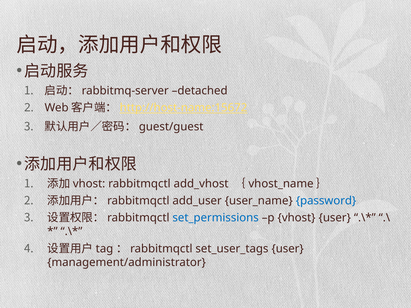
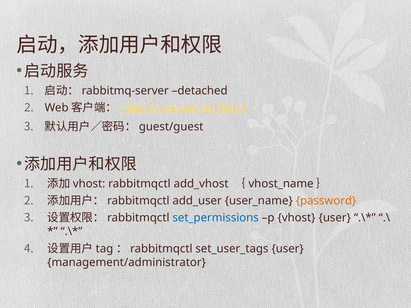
password colour: blue -> orange
